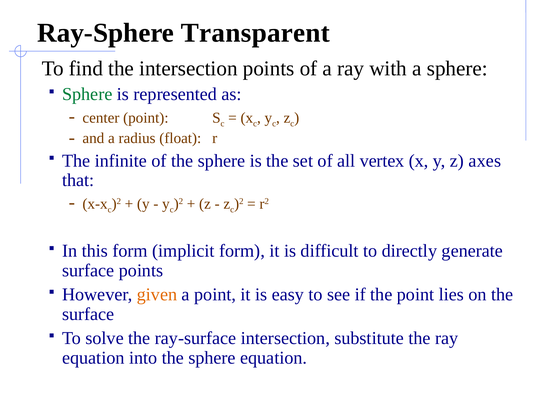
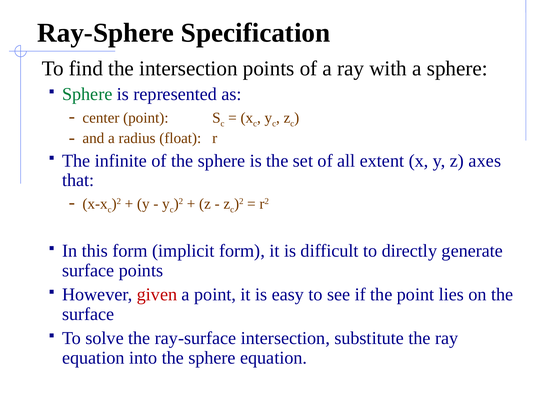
Transparent: Transparent -> Specification
vertex: vertex -> extent
given colour: orange -> red
